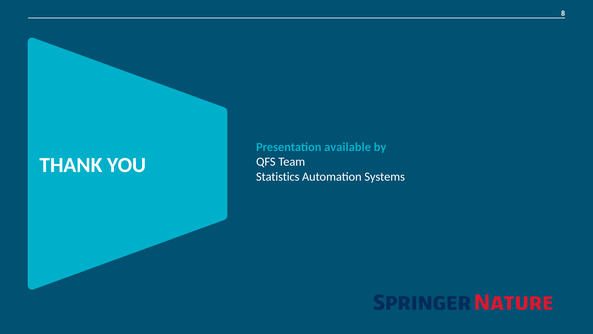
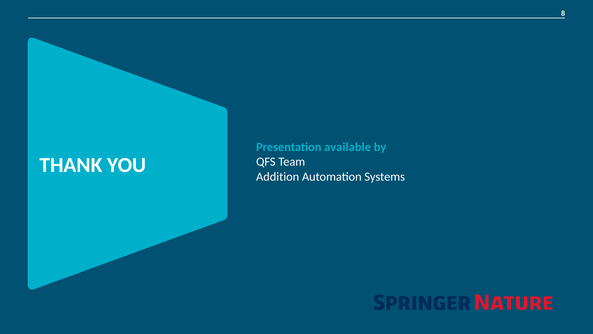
Statistics: Statistics -> Addition
